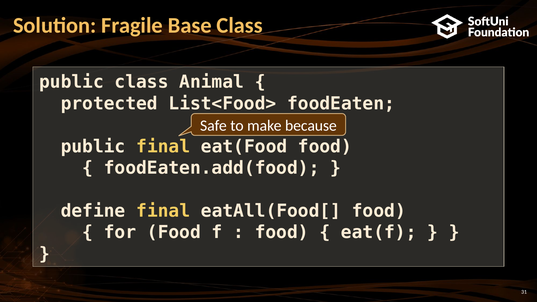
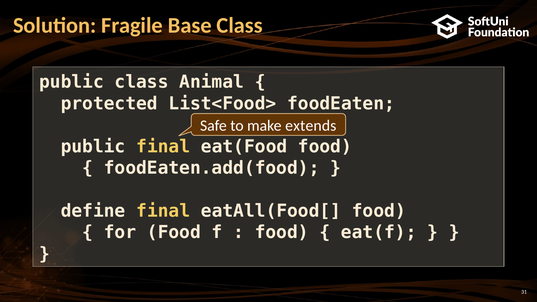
because: because -> extends
